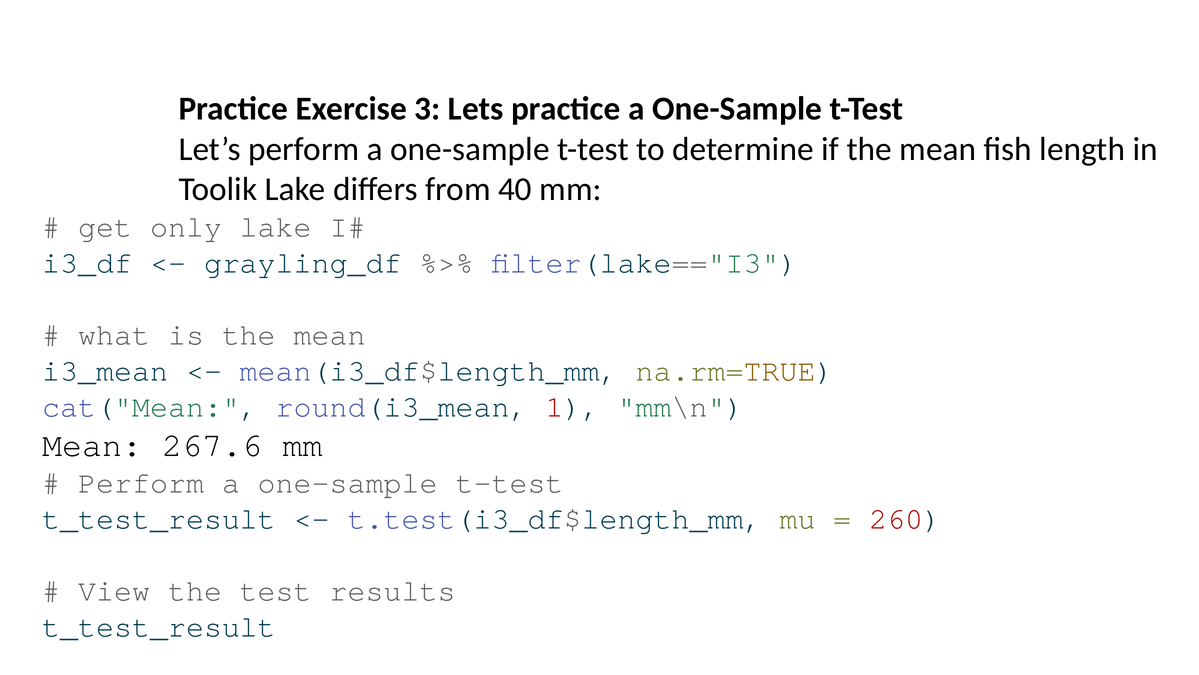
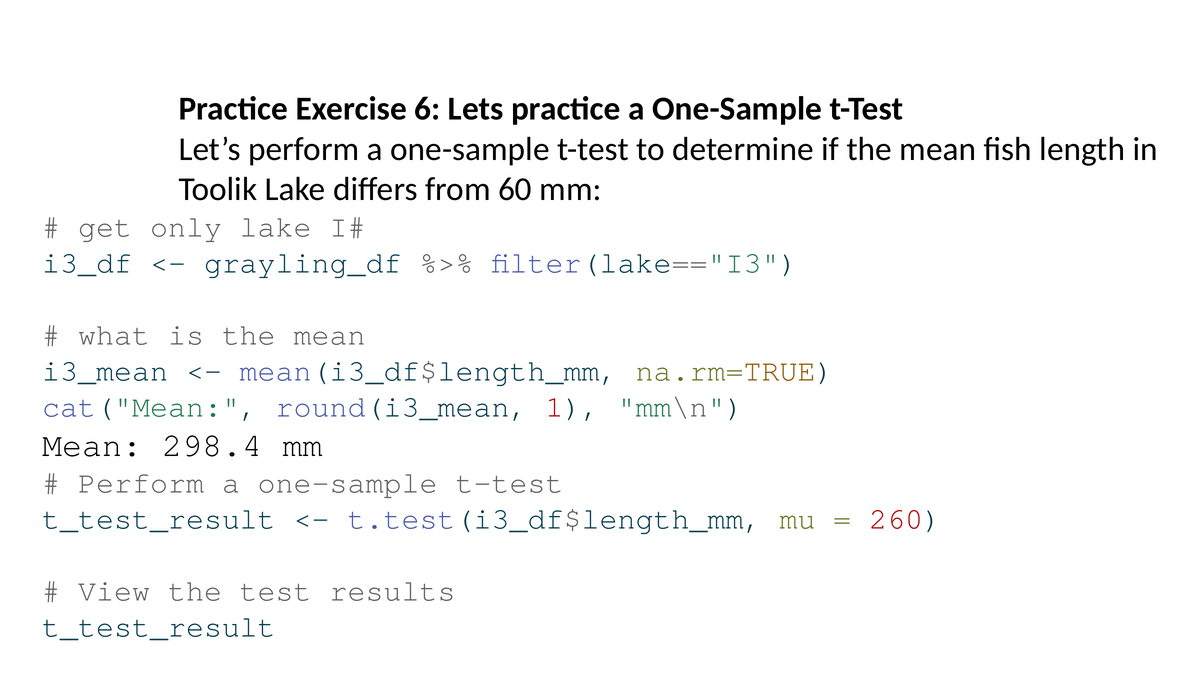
3 at (427, 109): 3 -> 6
40: 40 -> 60
267.6: 267.6 -> 298.4
